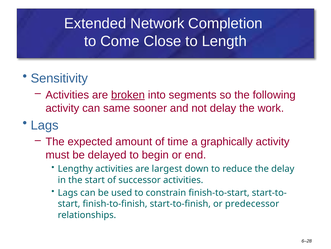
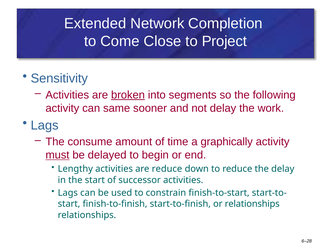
Length: Length -> Project
expected: expected -> consume
must underline: none -> present
are largest: largest -> reduce
or predecessor: predecessor -> relationships
